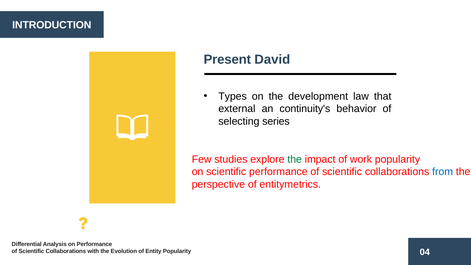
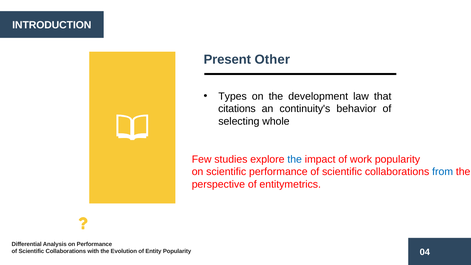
David: David -> Other
external: external -> citations
series: series -> whole
the at (295, 159) colour: green -> blue
